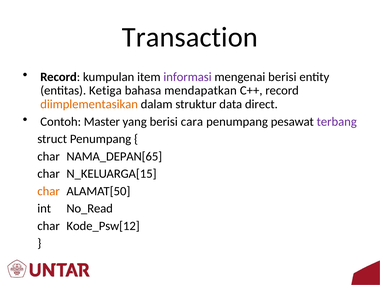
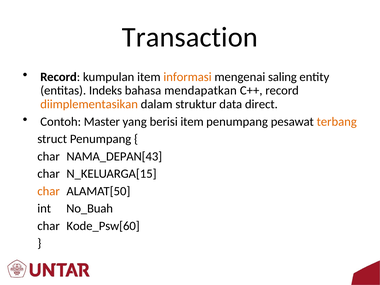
informasi colour: purple -> orange
mengenai berisi: berisi -> saling
Ketiga: Ketiga -> Indeks
berisi cara: cara -> item
terbang colour: purple -> orange
NAMA_DEPAN[65: NAMA_DEPAN[65 -> NAMA_DEPAN[43
No_Read: No_Read -> No_Buah
Kode_Psw[12: Kode_Psw[12 -> Kode_Psw[60
